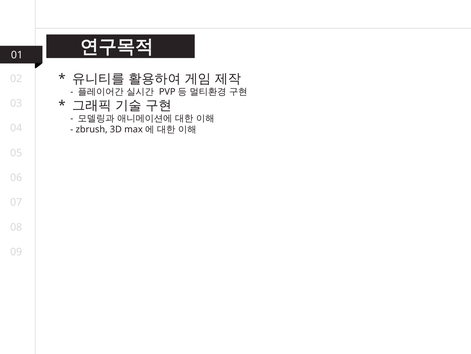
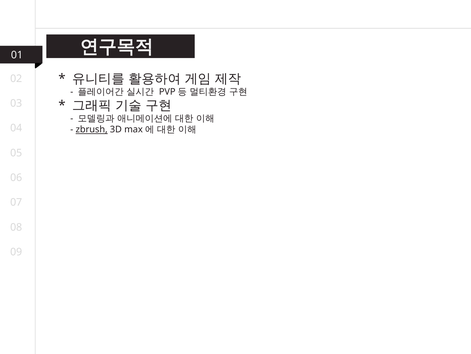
zbrush underline: none -> present
